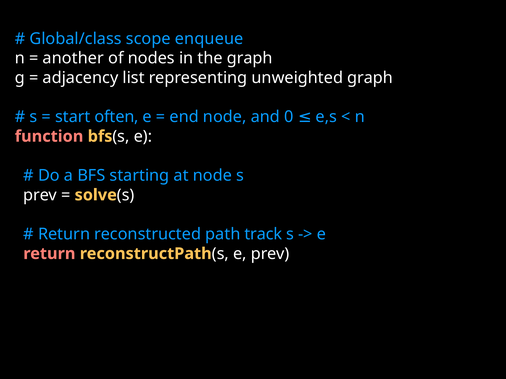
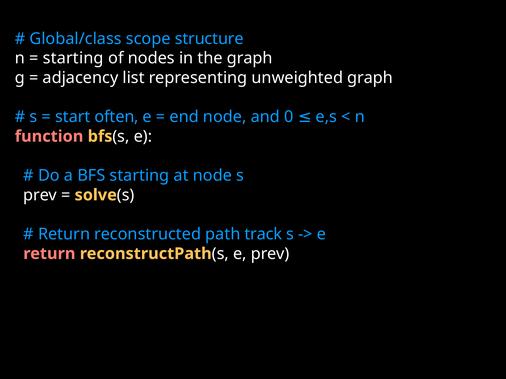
enqueue: enqueue -> structure
another at (73, 58): another -> starting
